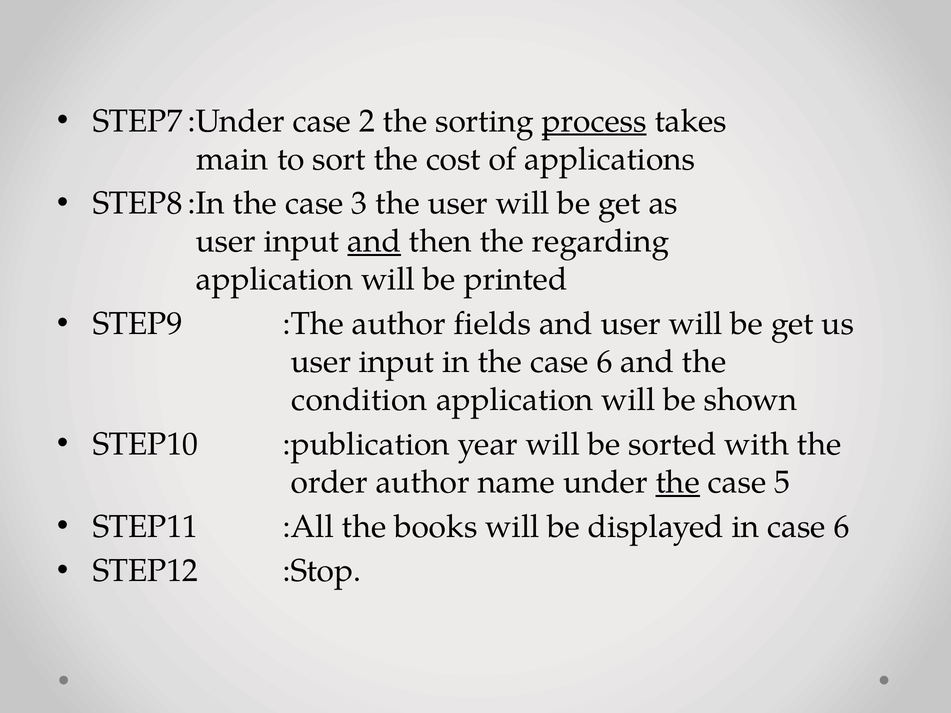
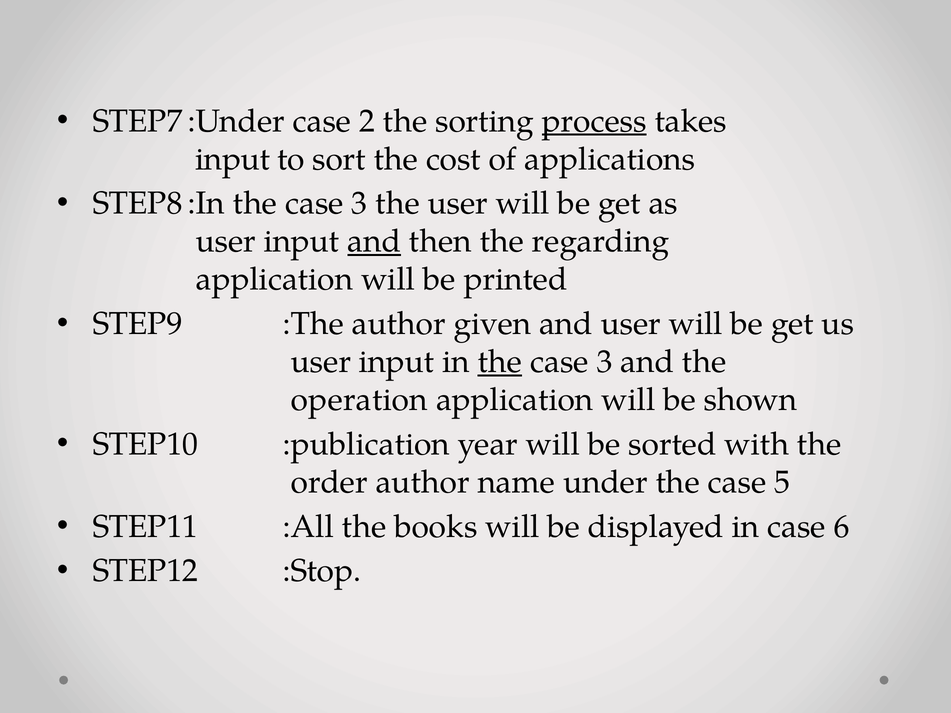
main at (232, 159): main -> input
fields: fields -> given
the at (500, 362) underline: none -> present
6 at (604, 362): 6 -> 3
condition: condition -> operation
the at (678, 482) underline: present -> none
